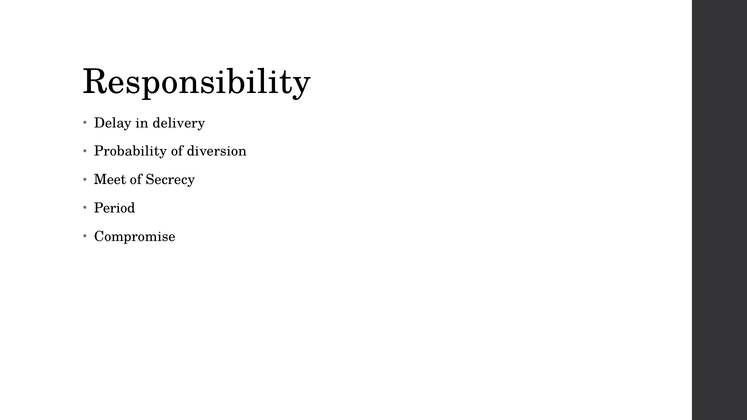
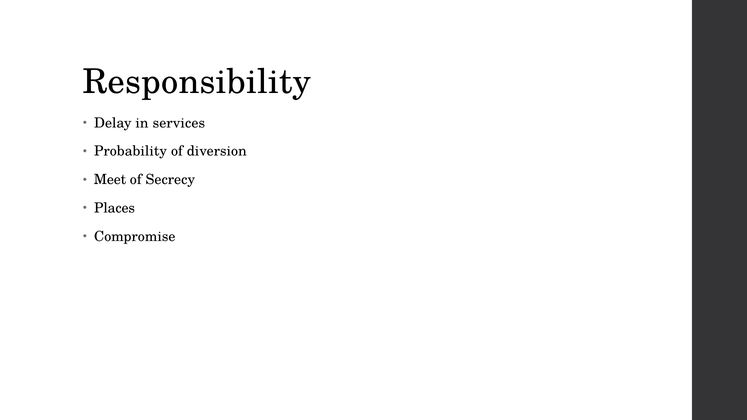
delivery: delivery -> services
Period: Period -> Places
